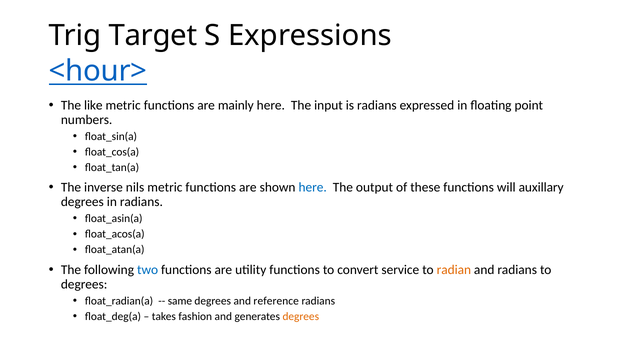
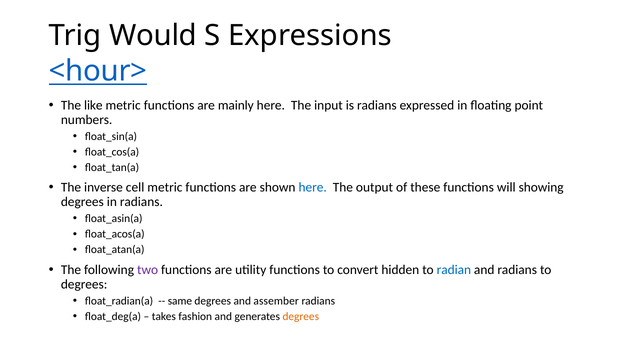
Target: Target -> Would
nils: nils -> cell
auxillary: auxillary -> showing
two colour: blue -> purple
service: service -> hidden
radian colour: orange -> blue
reference: reference -> assember
